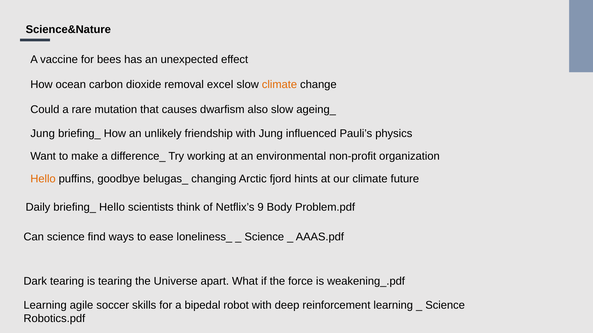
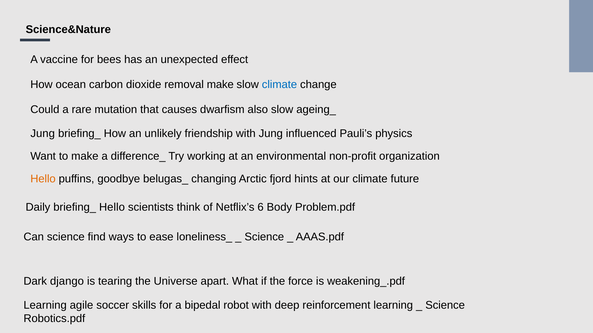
removal excel: excel -> make
climate at (279, 85) colour: orange -> blue
9: 9 -> 6
Dark tearing: tearing -> django
